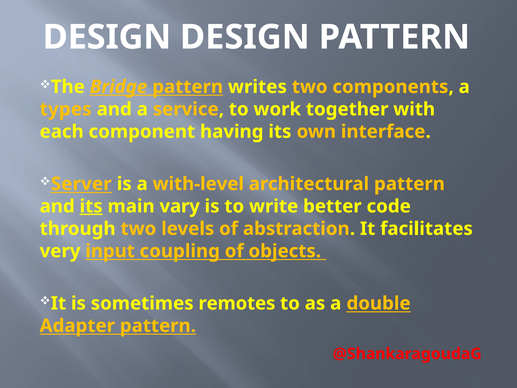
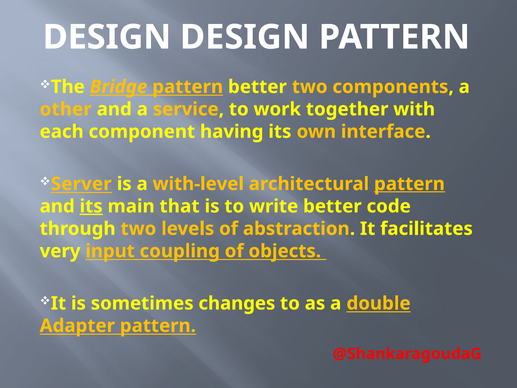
pattern writes: writes -> better
types: types -> other
pattern at (409, 184) underline: none -> present
vary: vary -> that
remotes: remotes -> changes
